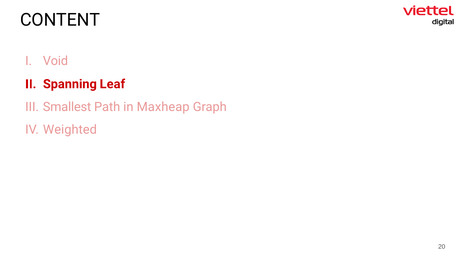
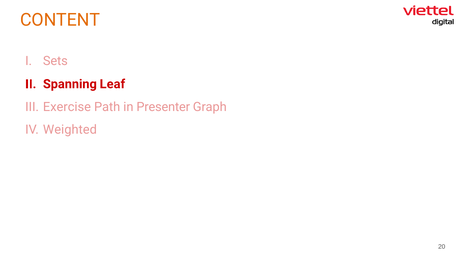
CONTENT colour: black -> orange
Void: Void -> Sets
Smallest: Smallest -> Exercise
Maxheap: Maxheap -> Presenter
